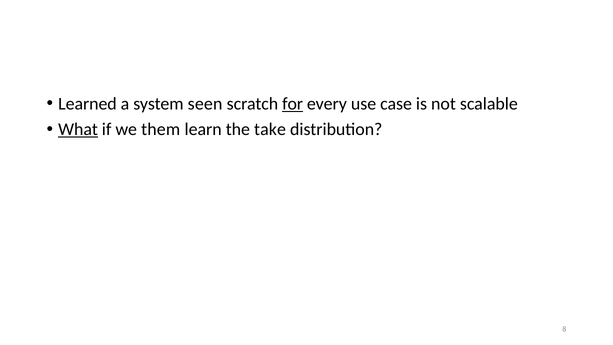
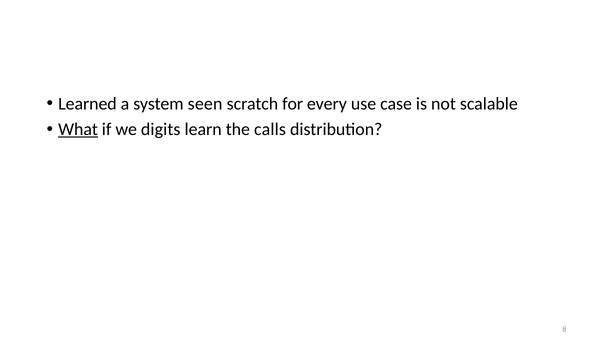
for underline: present -> none
them: them -> digits
take: take -> calls
